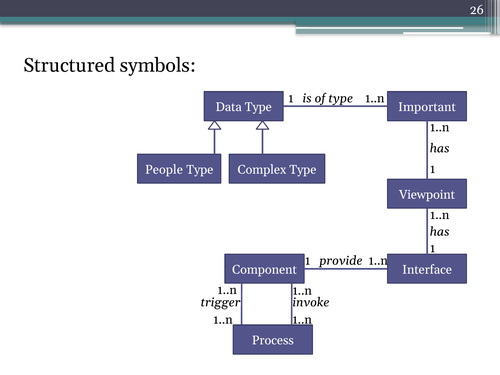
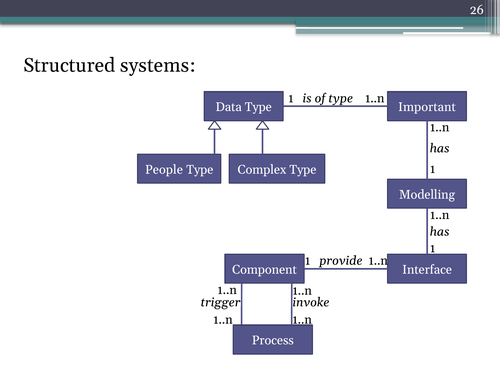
symbols: symbols -> systems
Viewpoint: Viewpoint -> Modelling
